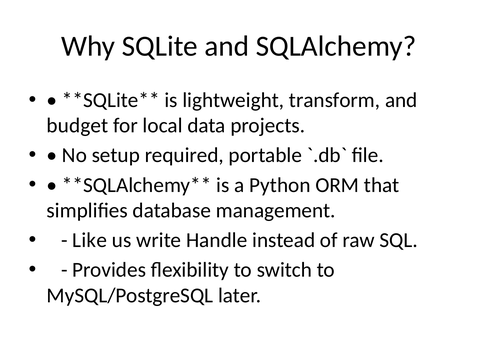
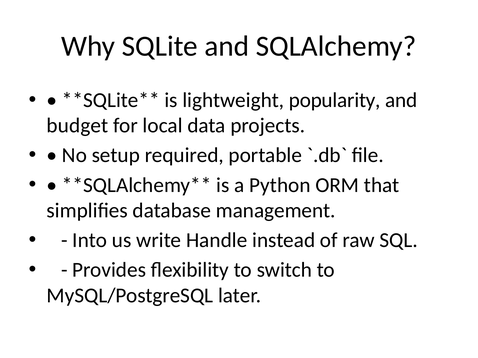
transform: transform -> popularity
Like: Like -> Into
